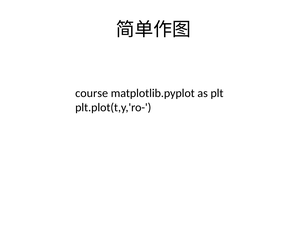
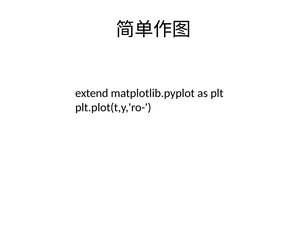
course: course -> extend
